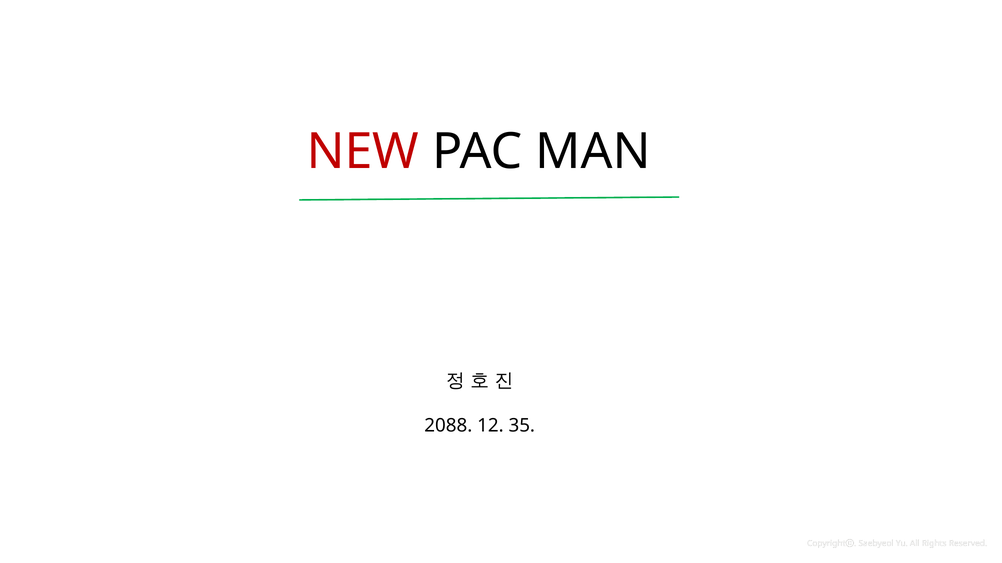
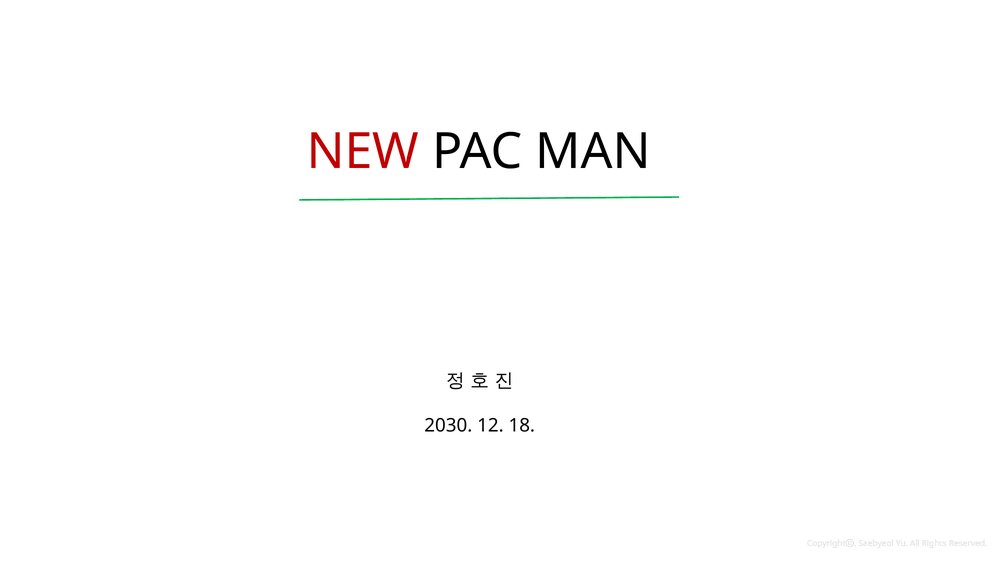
2088: 2088 -> 2030
35: 35 -> 18
